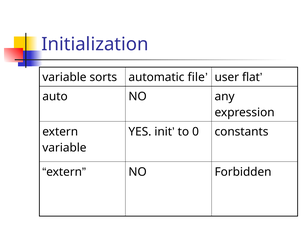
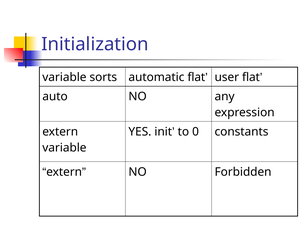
automatic file: file -> flat
